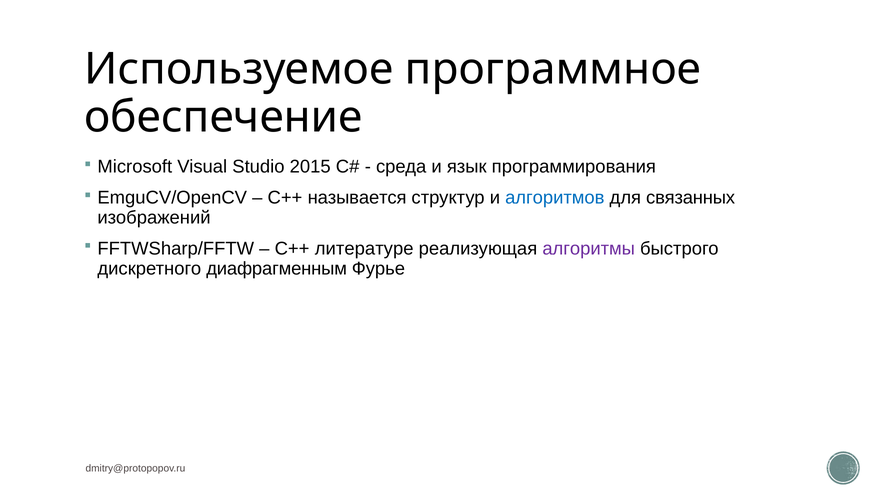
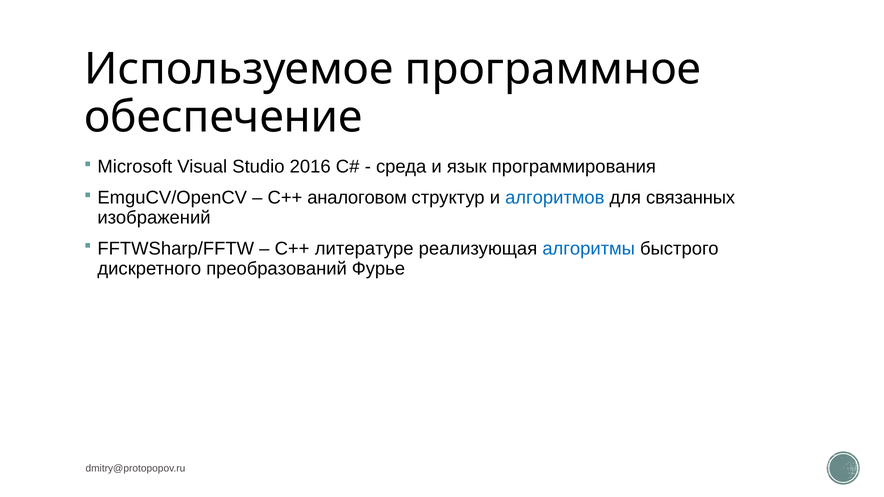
2015: 2015 -> 2016
называется: называется -> аналоговом
алгоритмы colour: purple -> blue
диафрагменным: диафрагменным -> преобразований
